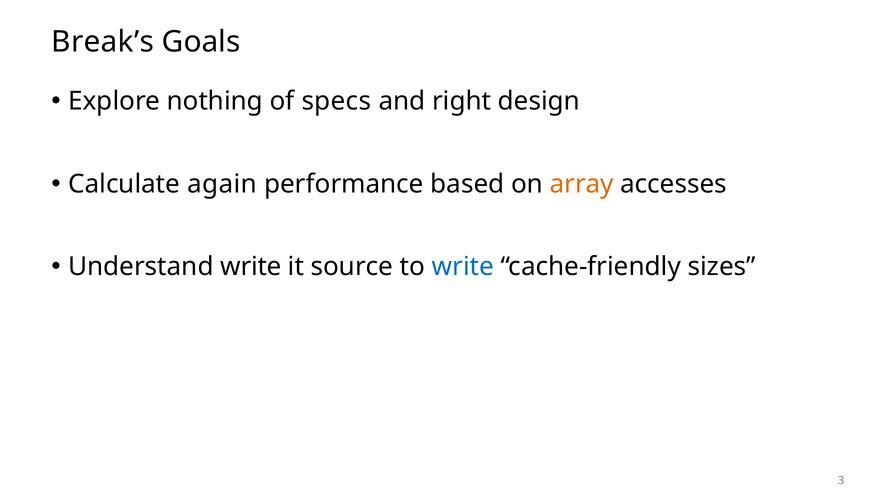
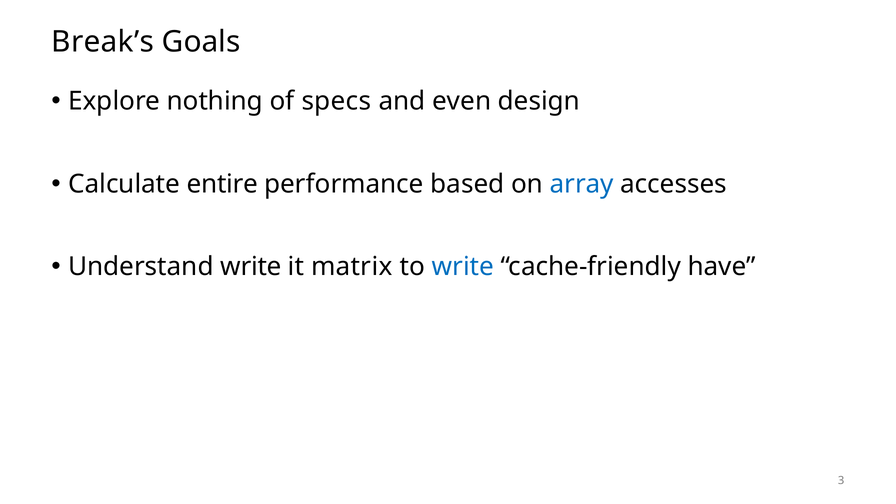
right: right -> even
again: again -> entire
array colour: orange -> blue
source: source -> matrix
sizes: sizes -> have
